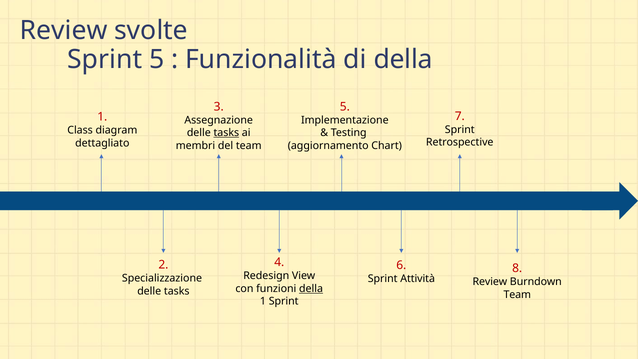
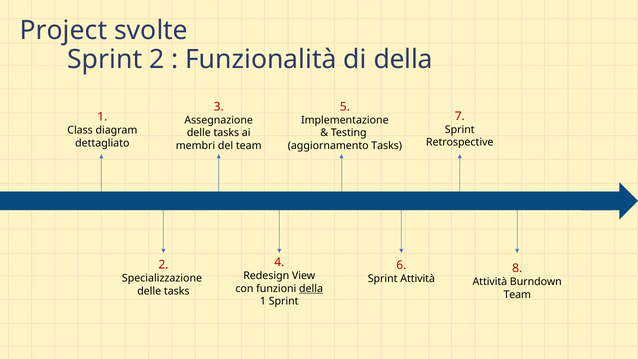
Review at (64, 31): Review -> Project
5 at (157, 59): 5 -> 2
tasks at (226, 133) underline: present -> none
aggiornamento Chart: Chart -> Tasks
Review at (490, 282): Review -> Attività
